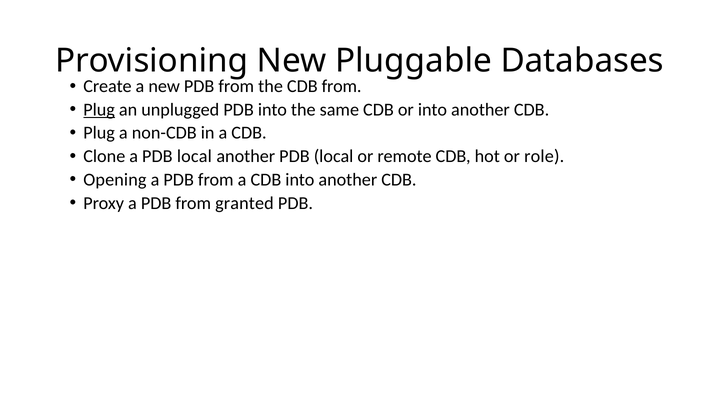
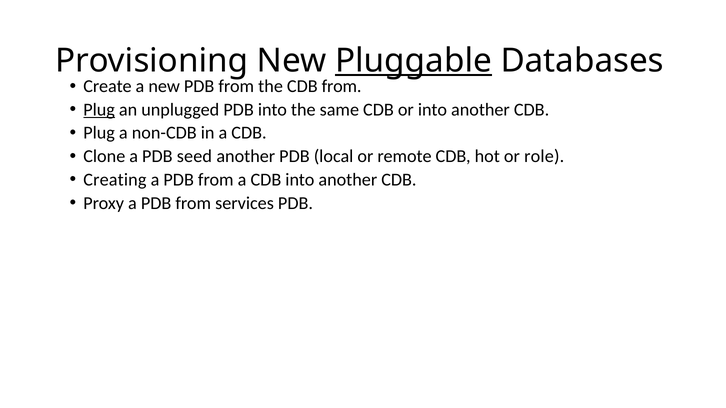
Pluggable underline: none -> present
a PDB local: local -> seed
Opening: Opening -> Creating
granted: granted -> services
